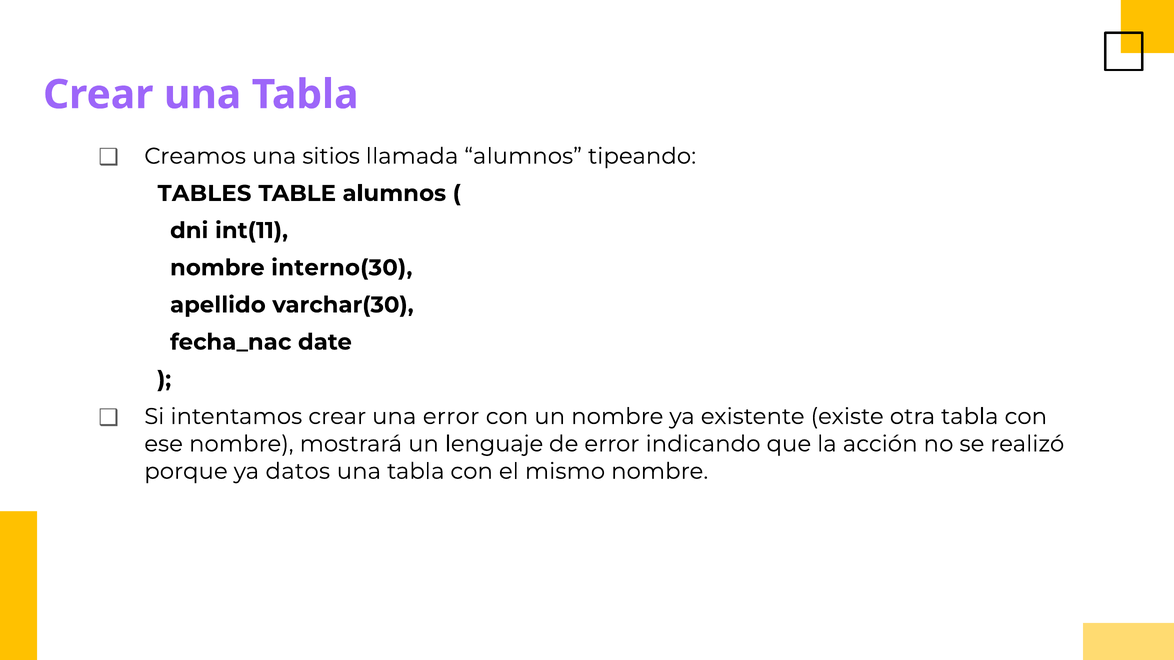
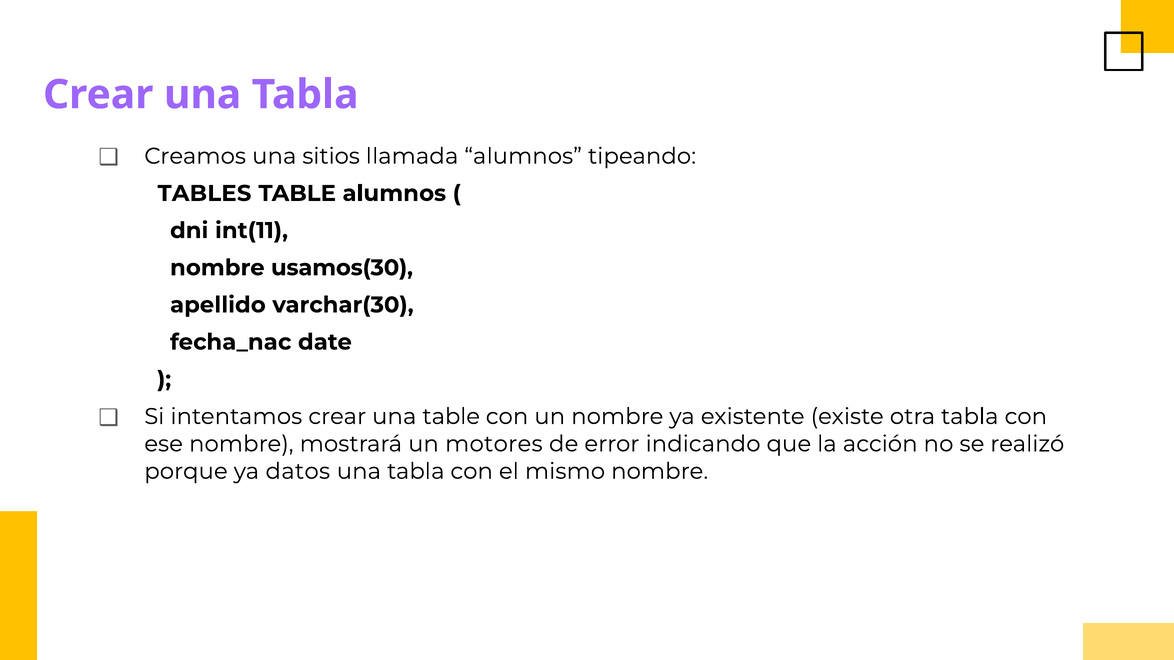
interno(30: interno(30 -> usamos(30
una error: error -> table
lenguaje: lenguaje -> motores
